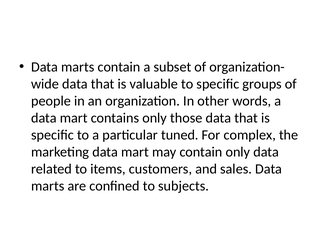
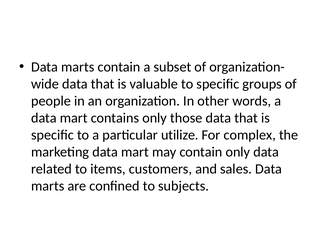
tuned: tuned -> utilize
